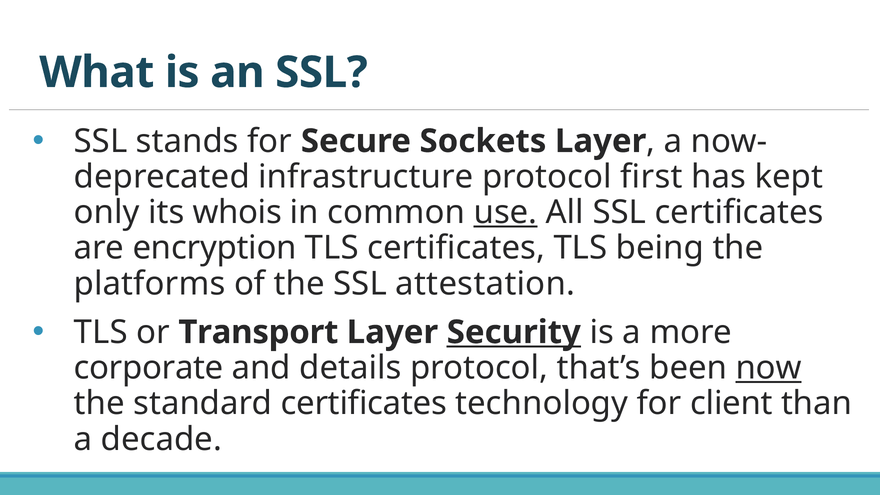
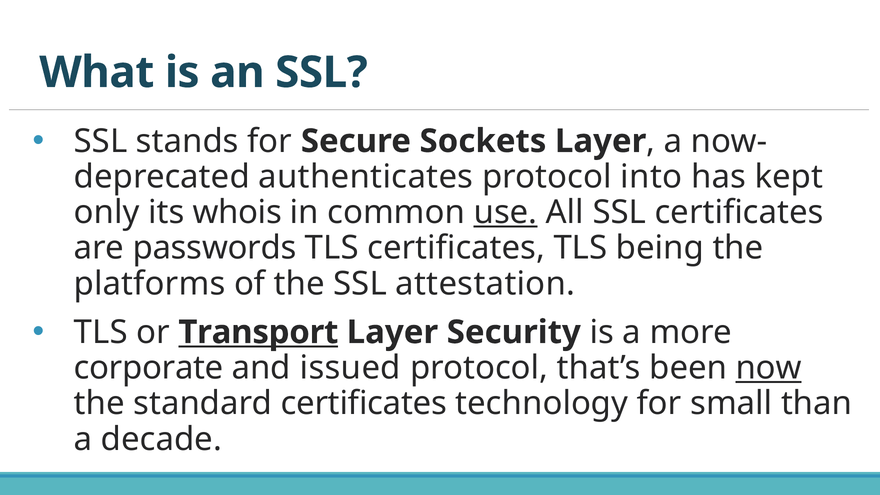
infrastructure: infrastructure -> authenticates
first: first -> into
encryption: encryption -> passwords
Transport underline: none -> present
Security underline: present -> none
details: details -> issued
client: client -> small
